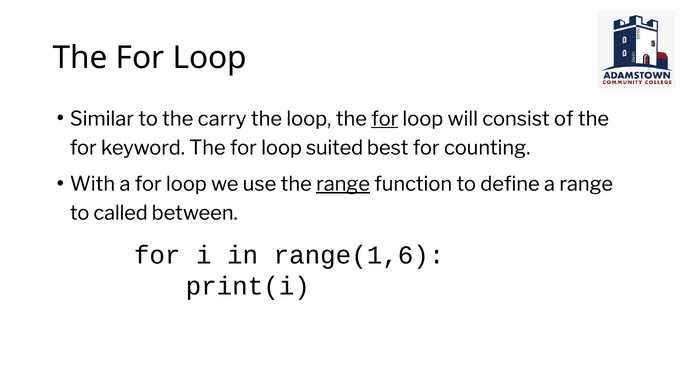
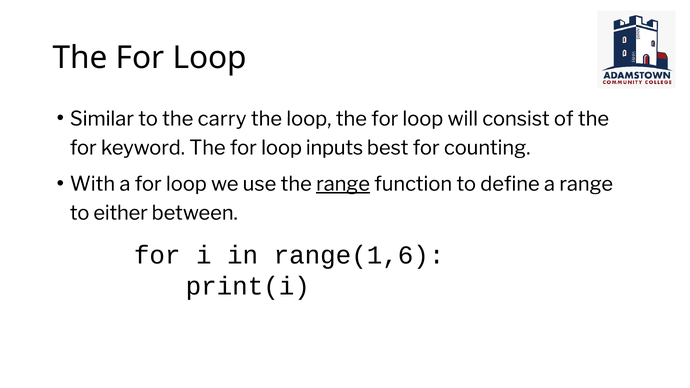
for at (385, 119) underline: present -> none
suited: suited -> inputs
called: called -> either
